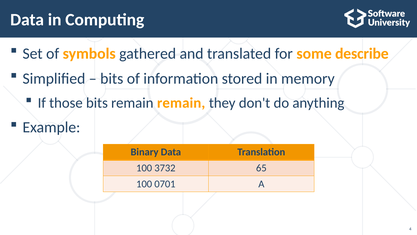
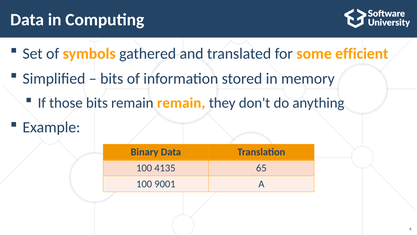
describe: describe -> efficient
3732: 3732 -> 4135
0701: 0701 -> 9001
